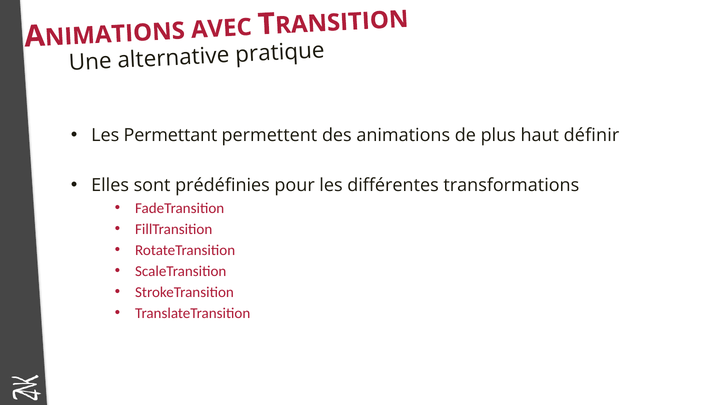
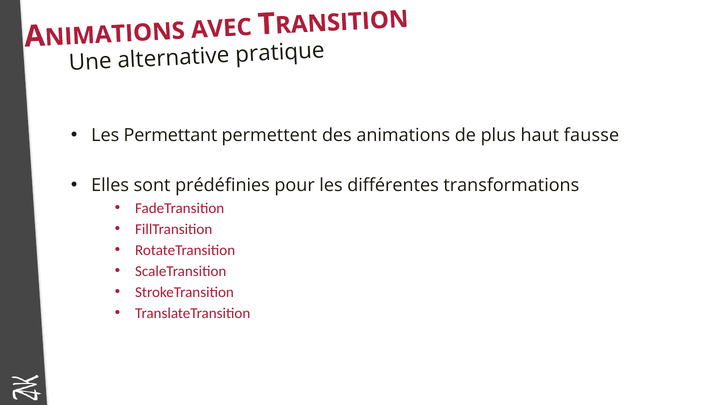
définir: définir -> fausse
